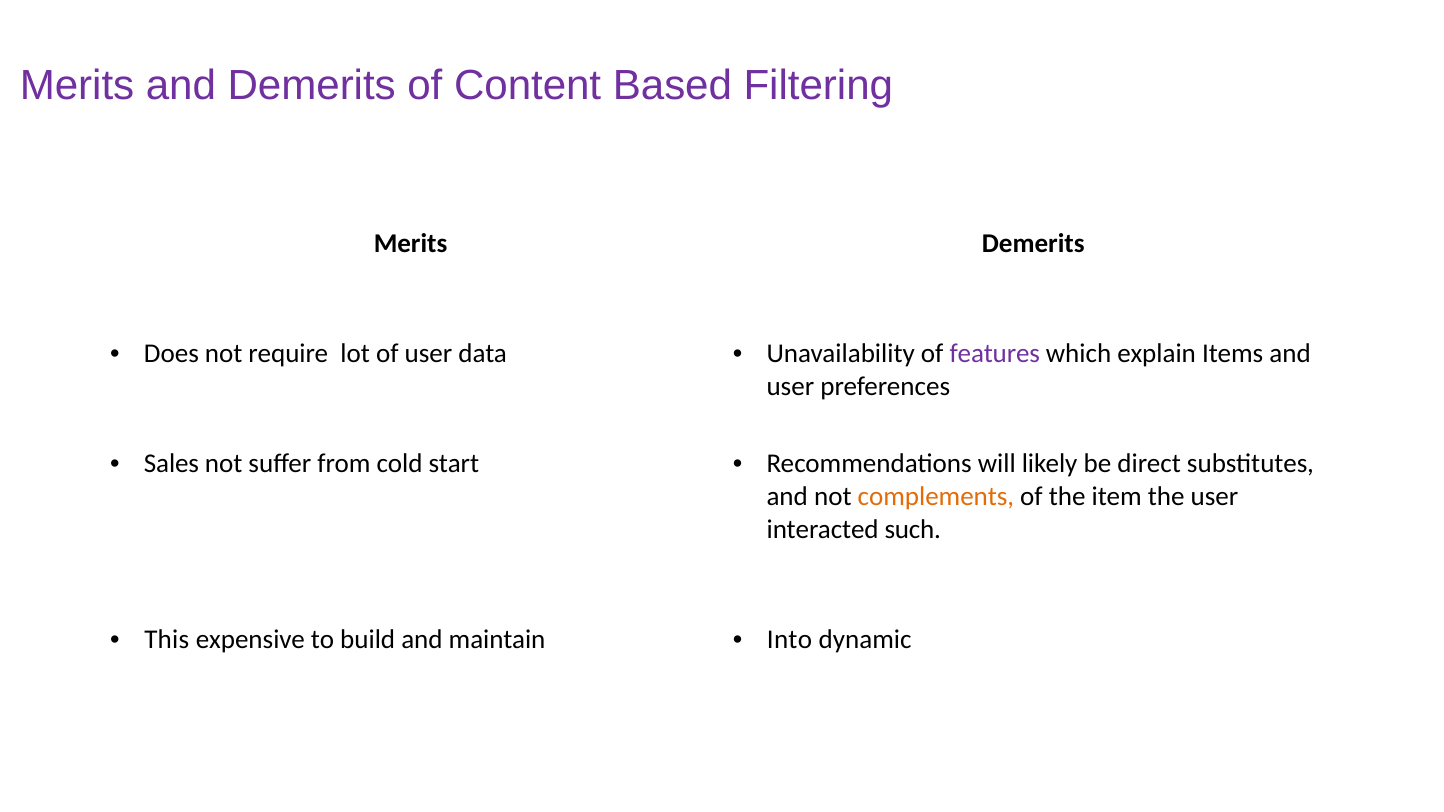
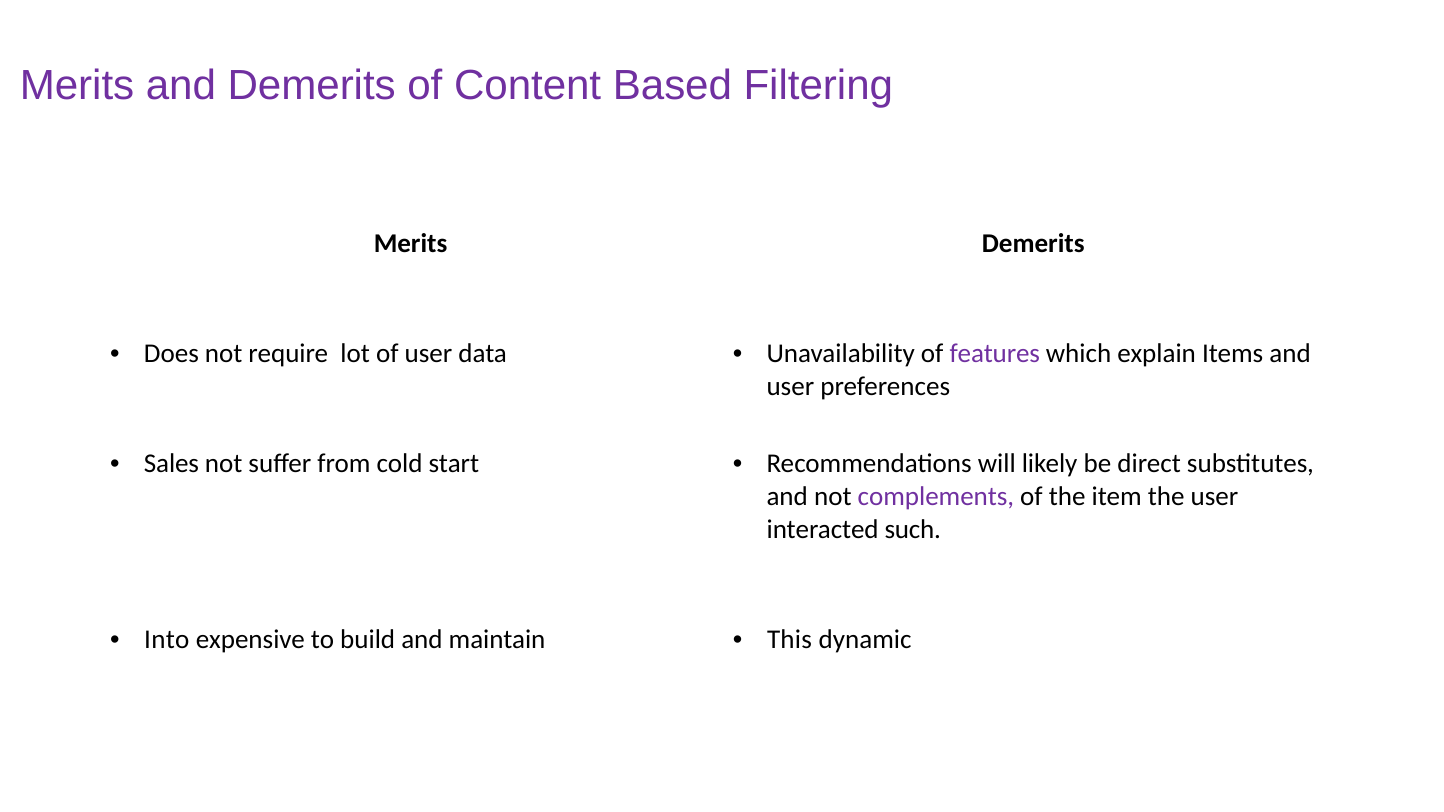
complements colour: orange -> purple
This: This -> Into
Into: Into -> This
